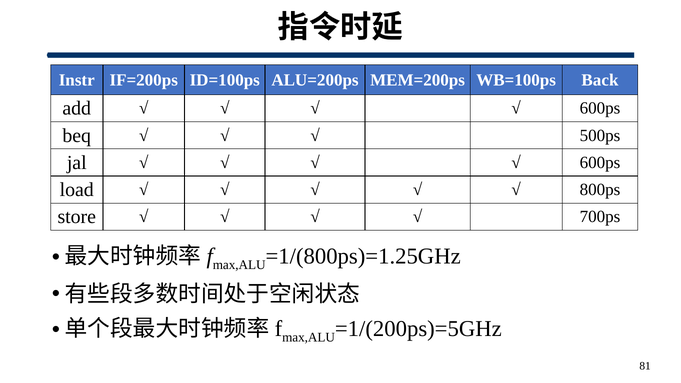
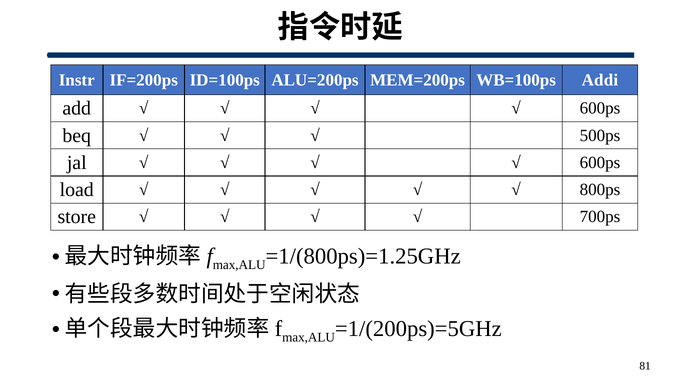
Back: Back -> Addi
